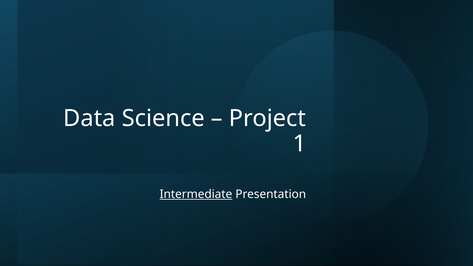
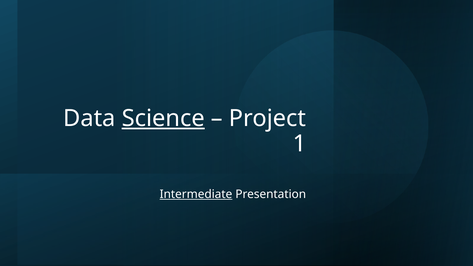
Science underline: none -> present
